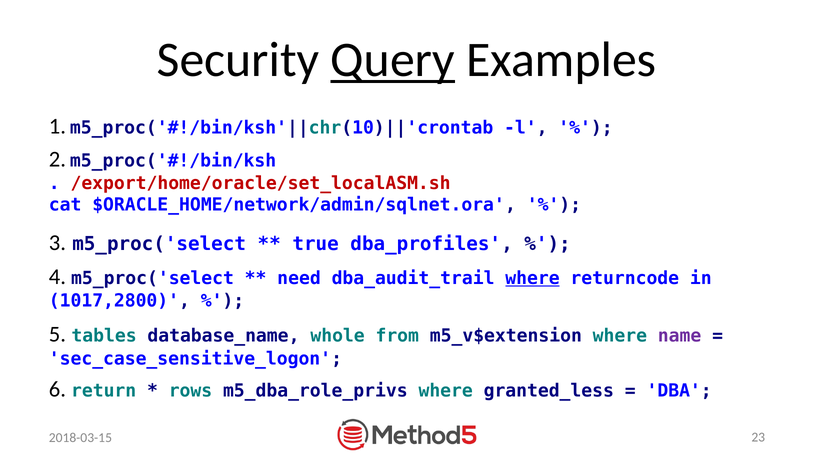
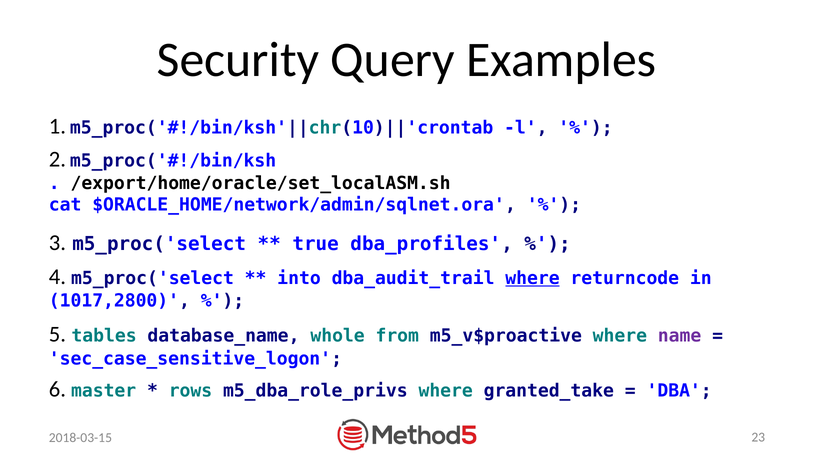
Query underline: present -> none
/export/home/oracle/set_localASM.sh colour: red -> black
need: need -> into
m5_v$extension: m5_v$extension -> m5_v$proactive
return: return -> master
granted_less: granted_less -> granted_take
